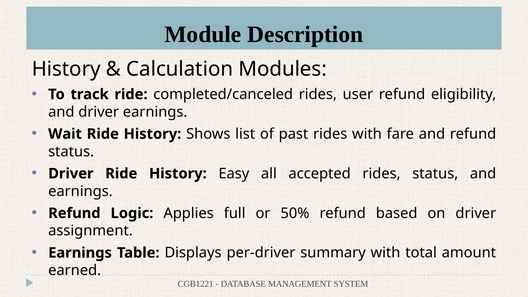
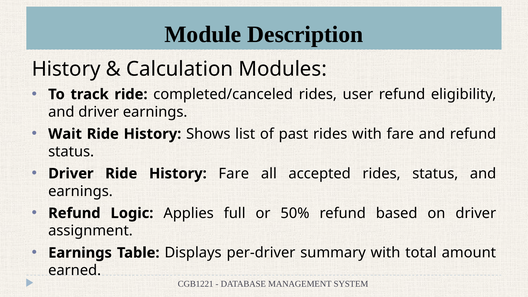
History Easy: Easy -> Fare
